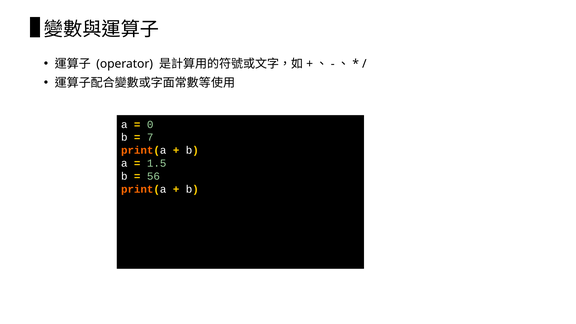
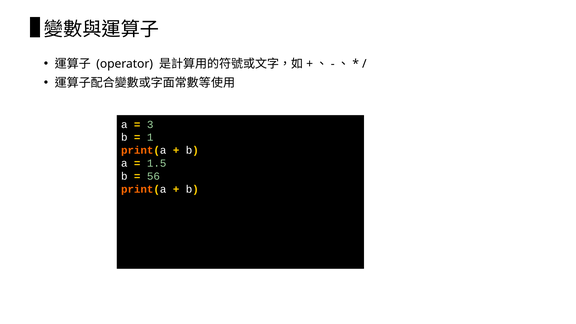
0: 0 -> 3
7: 7 -> 1
